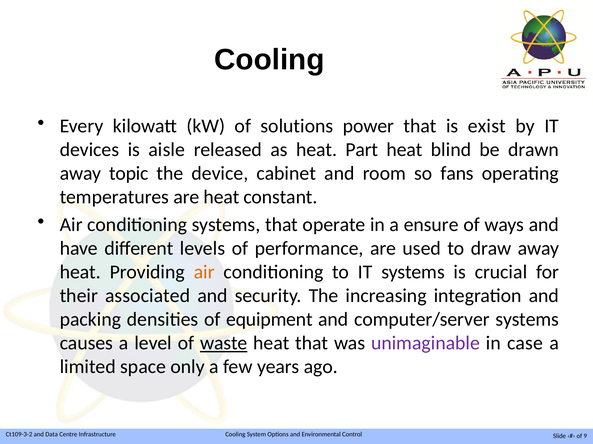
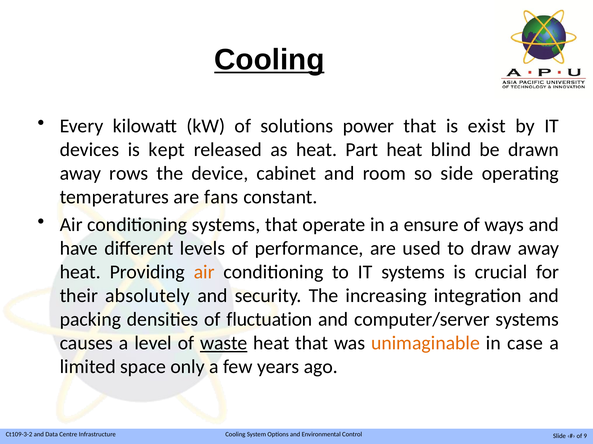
Cooling at (269, 60) underline: none -> present
aisle: aisle -> kept
topic: topic -> rows
fans: fans -> side
are heat: heat -> fans
associated: associated -> absolutely
equipment: equipment -> fluctuation
unimaginable colour: purple -> orange
